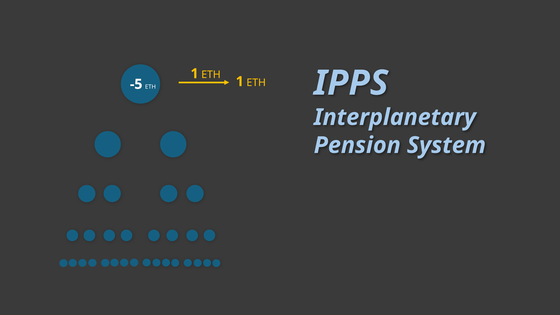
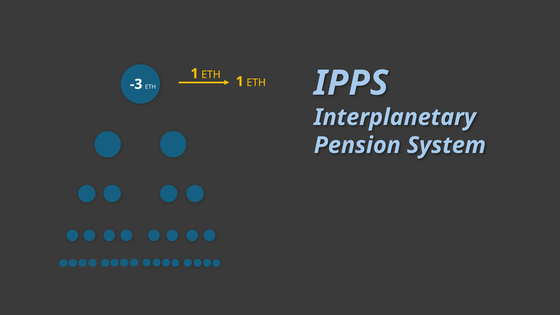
-5: -5 -> -3
